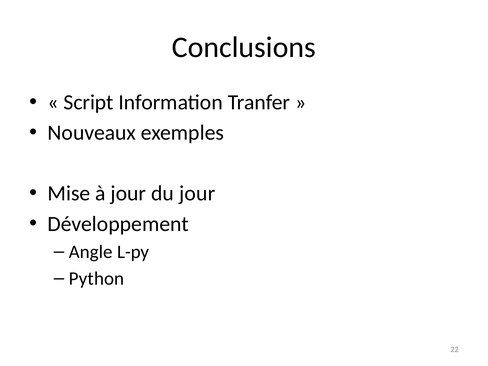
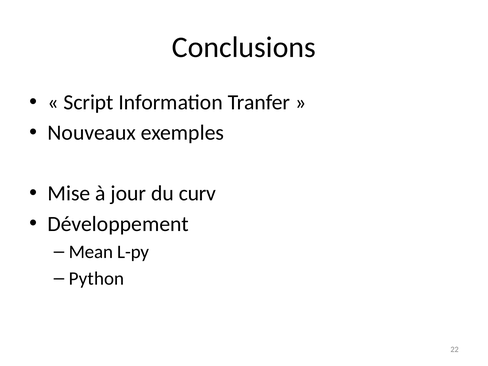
du jour: jour -> curv
Angle: Angle -> Mean
